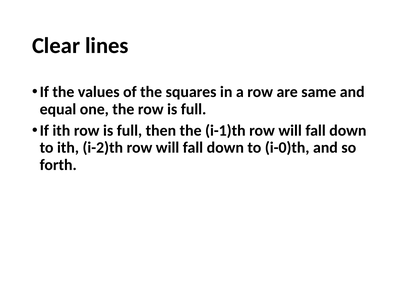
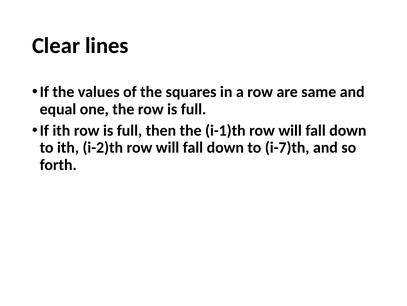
i-0)th: i-0)th -> i-7)th
